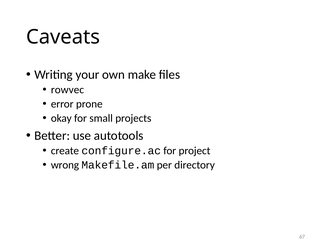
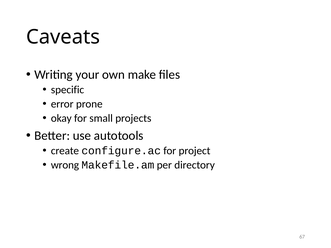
rowvec: rowvec -> specific
